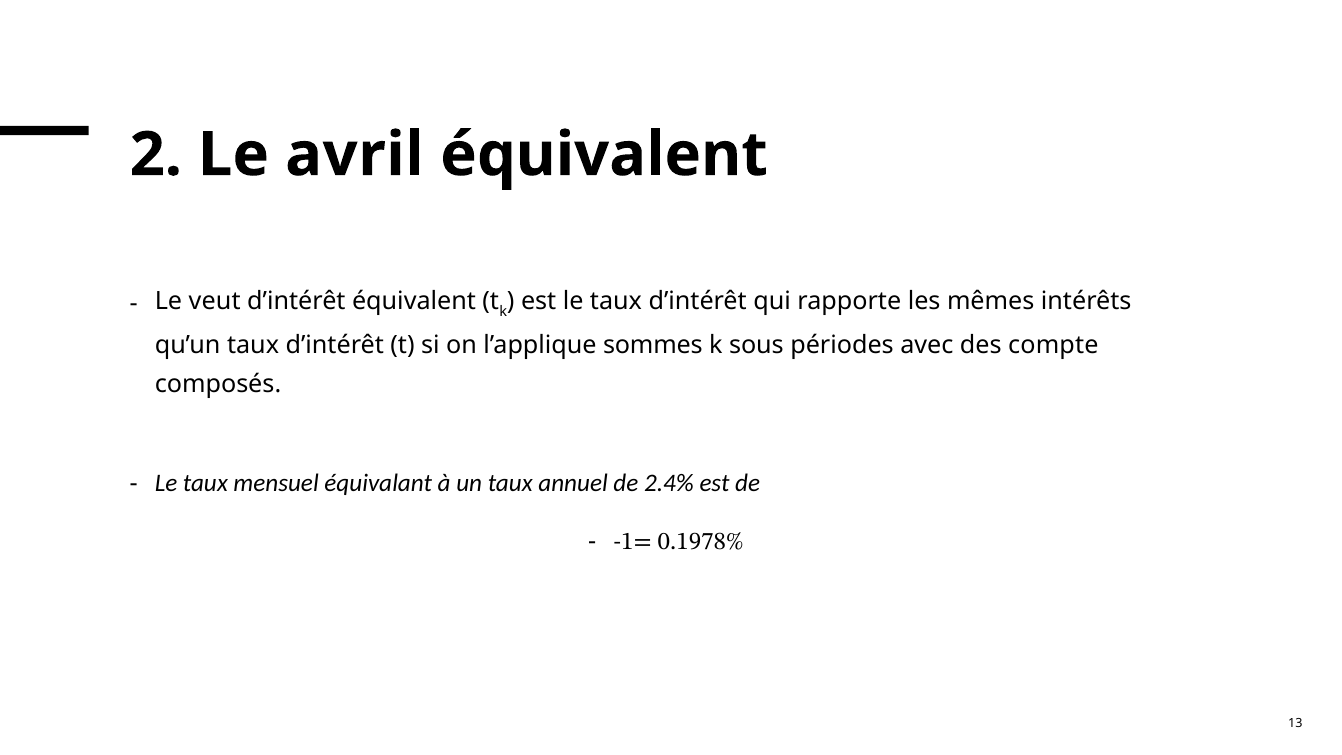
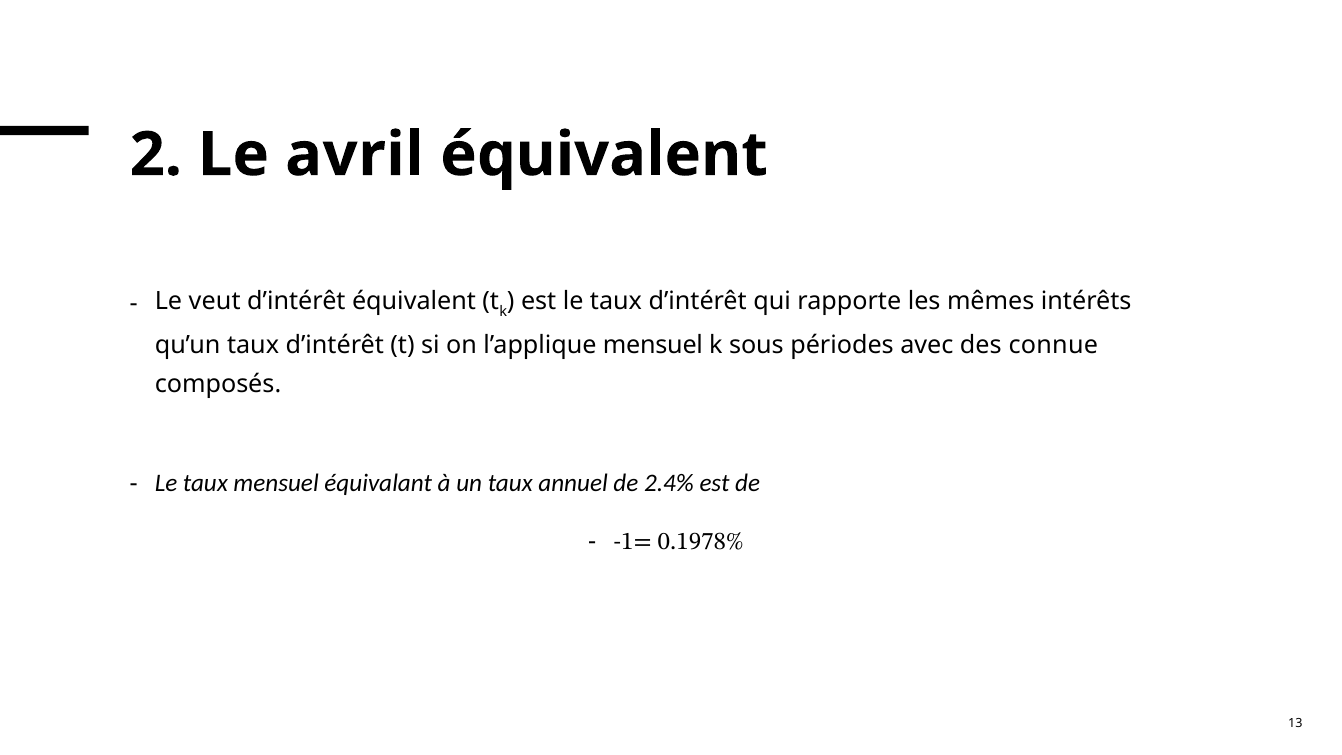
l’applique sommes: sommes -> mensuel
compte: compte -> connue
